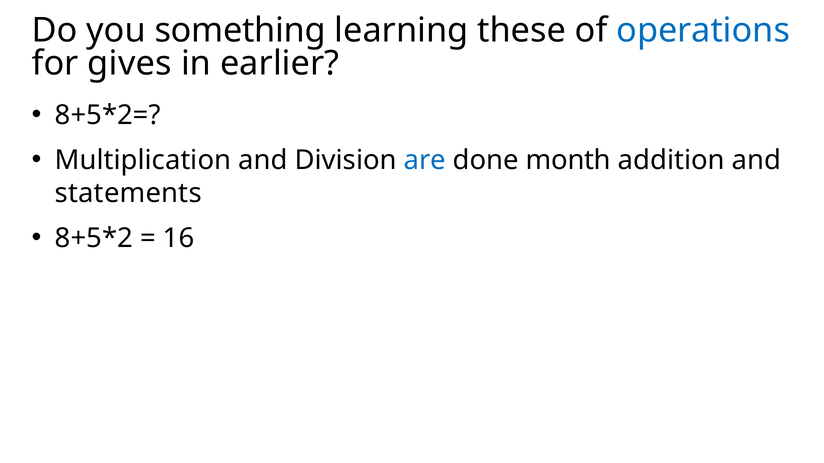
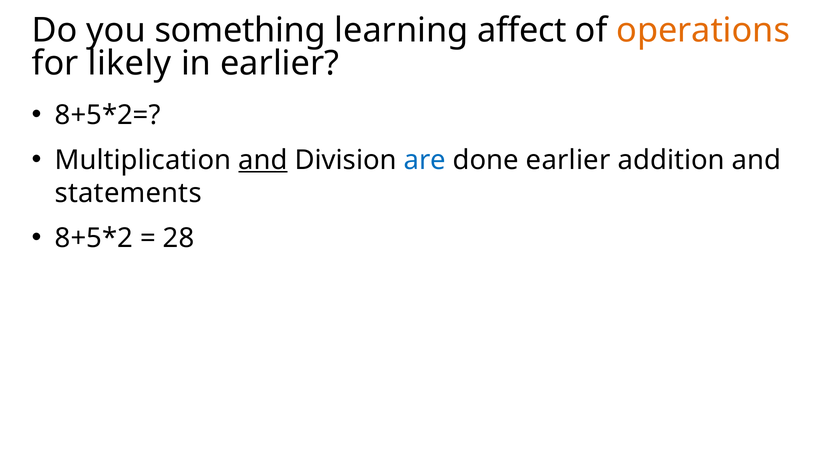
these: these -> affect
operations colour: blue -> orange
gives: gives -> likely
and at (263, 160) underline: none -> present
done month: month -> earlier
16: 16 -> 28
